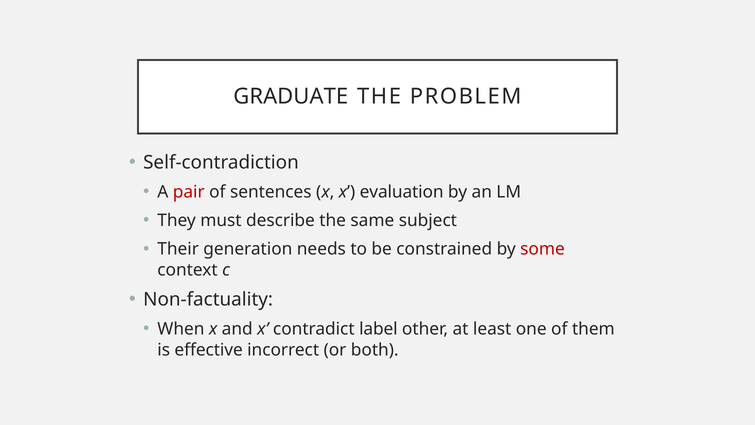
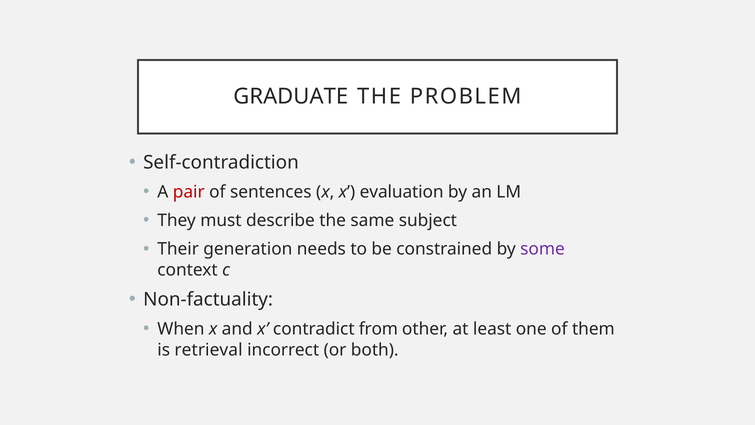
some colour: red -> purple
label: label -> from
effective: effective -> retrieval
